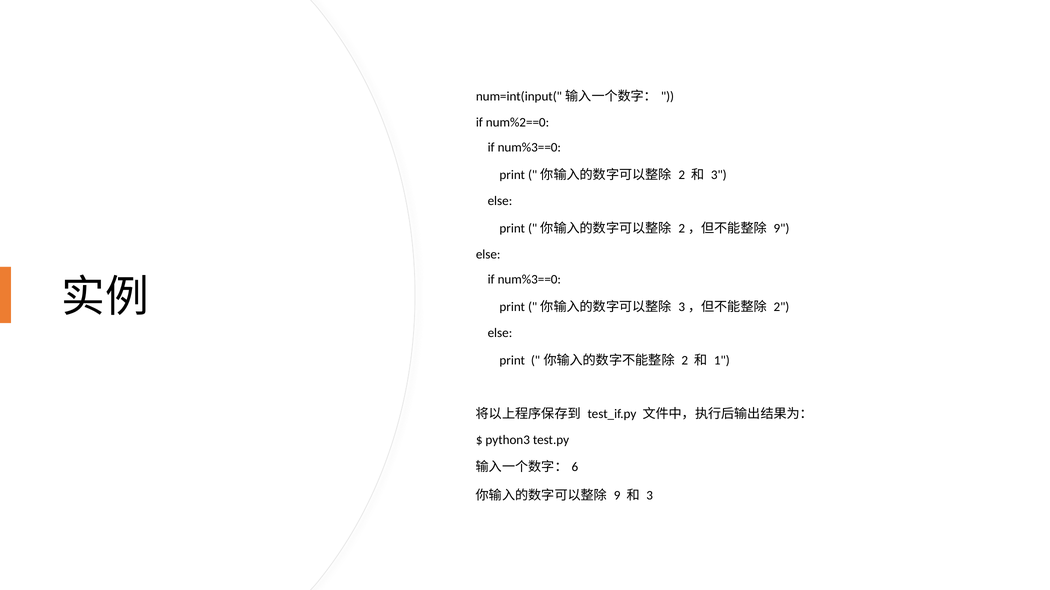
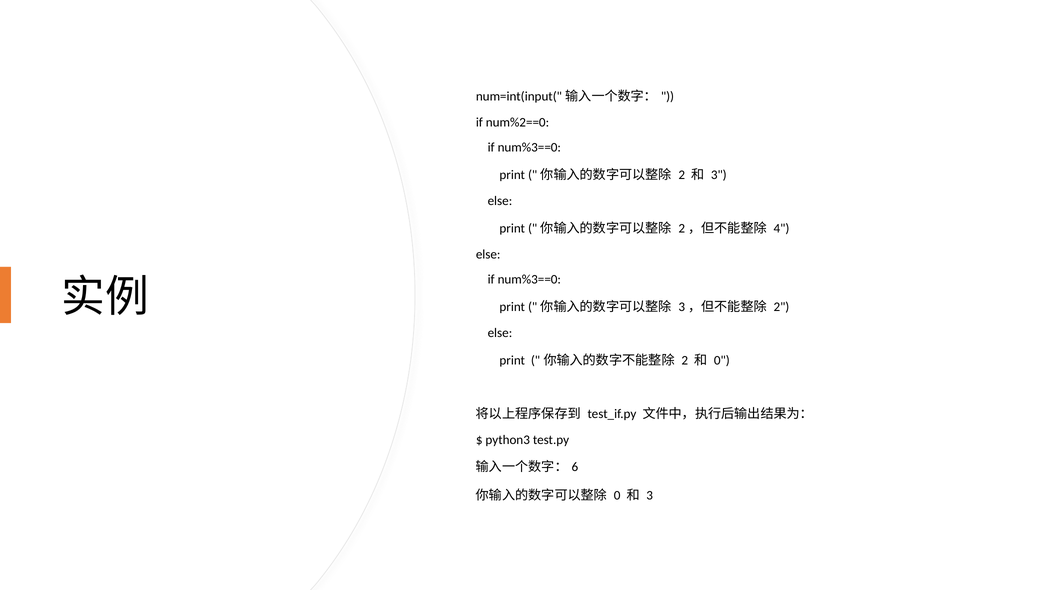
9 at (781, 229): 9 -> 4
1 at (722, 361): 1 -> 0
9 at (617, 496): 9 -> 0
